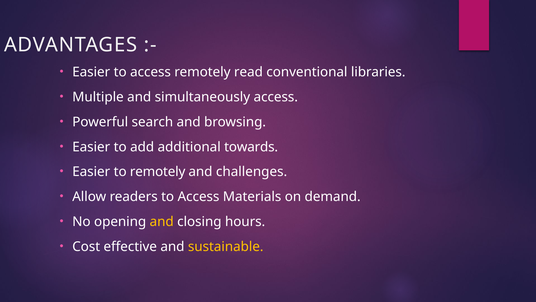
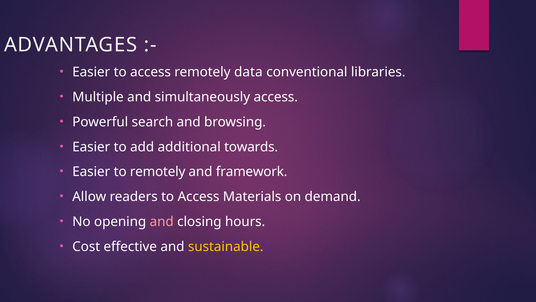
read: read -> data
challenges: challenges -> framework
and at (162, 221) colour: yellow -> pink
